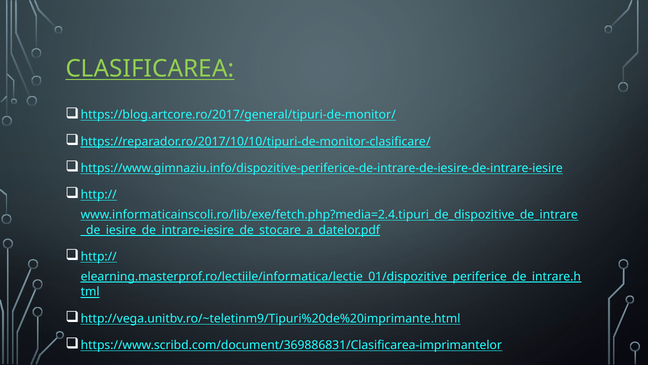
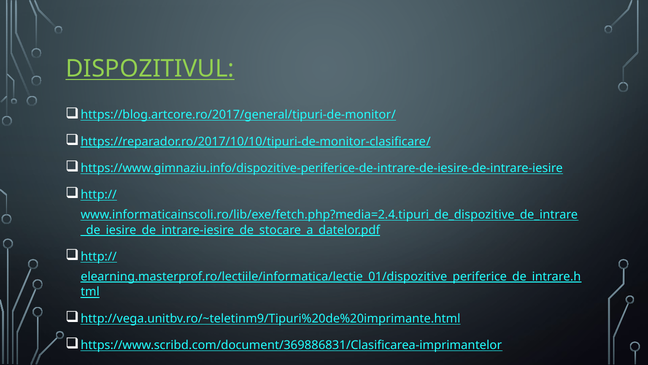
CLASIFICAREA: CLASIFICAREA -> DISPOZITIVUL
